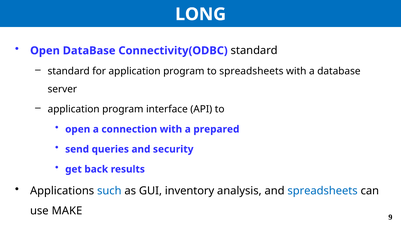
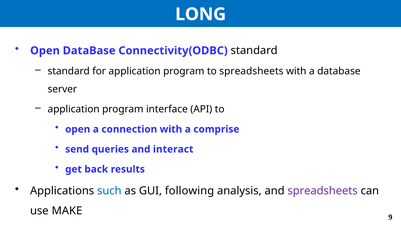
prepared: prepared -> comprise
security: security -> interact
inventory: inventory -> following
spreadsheets at (323, 191) colour: blue -> purple
